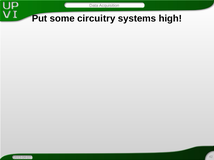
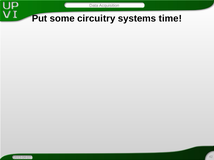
high: high -> time
